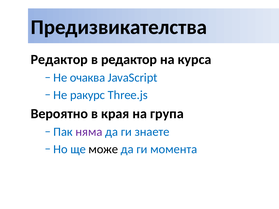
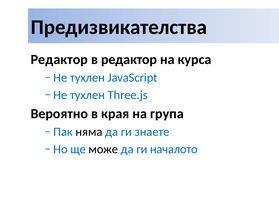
очаква at (88, 78): очаква -> тухлен
ракурс at (88, 95): ракурс -> тухлен
няма colour: purple -> black
момента: момента -> началото
